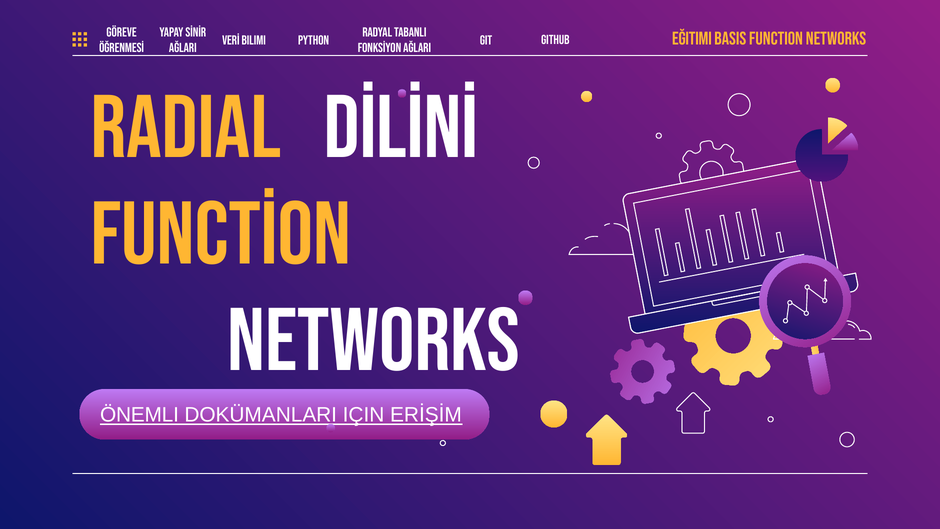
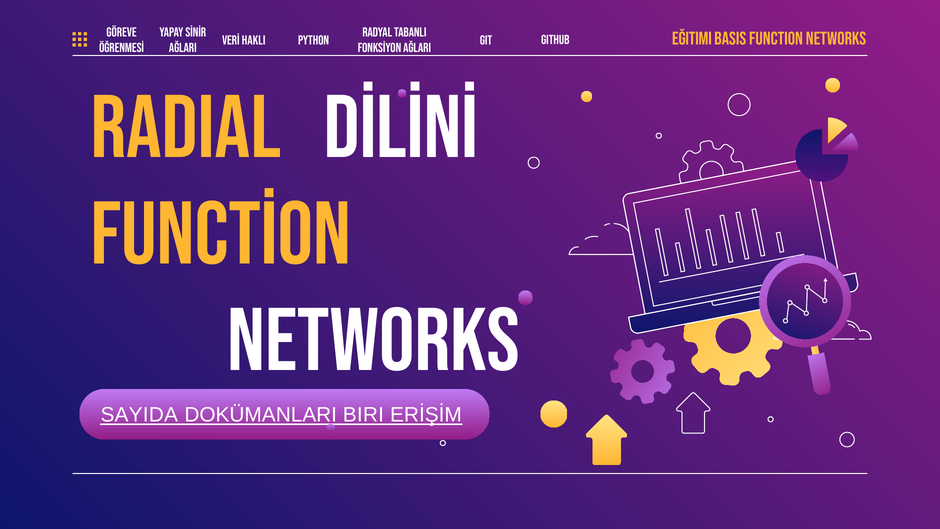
BILIMI: BILIMI -> HAKLI
ÖNEMLI: ÖNEMLI -> SAYIDA
IÇIN: IÇIN -> BIRI
